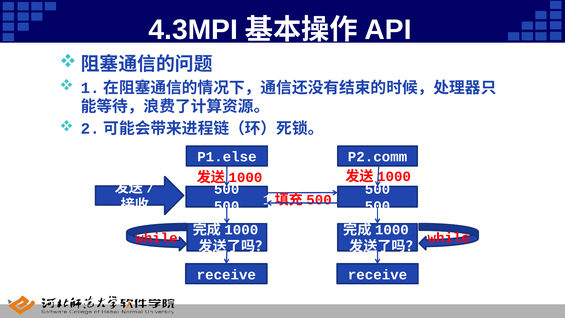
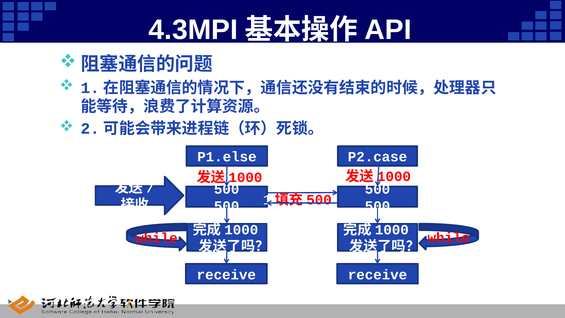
P2.comm: P2.comm -> P2.case
